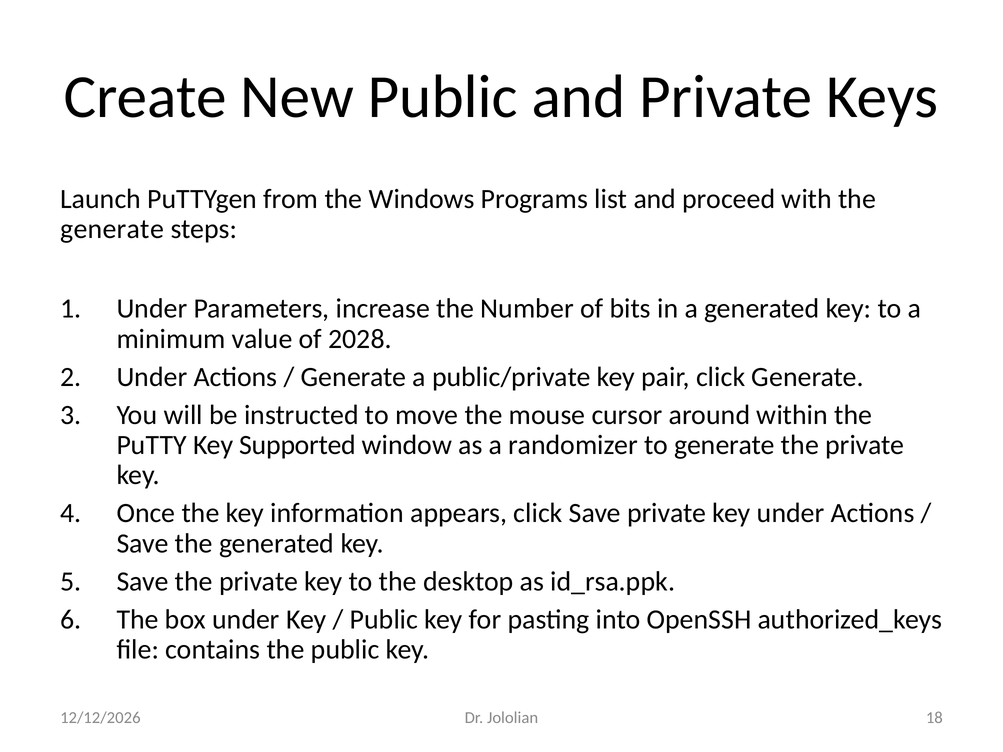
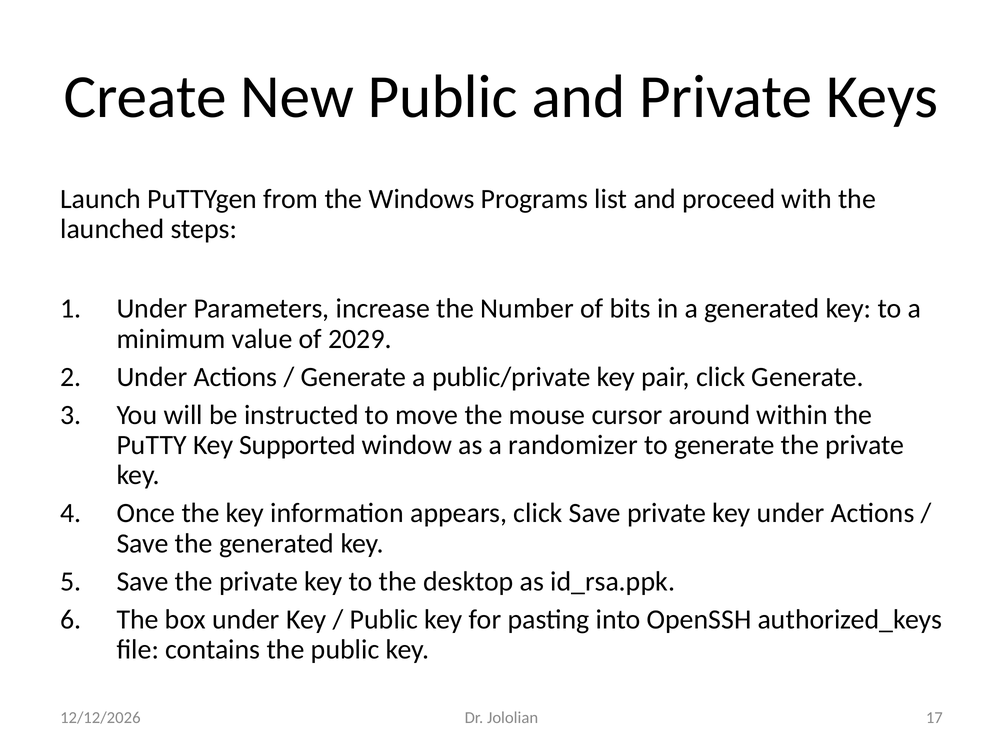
generate at (112, 229): generate -> launched
2028: 2028 -> 2029
18: 18 -> 17
